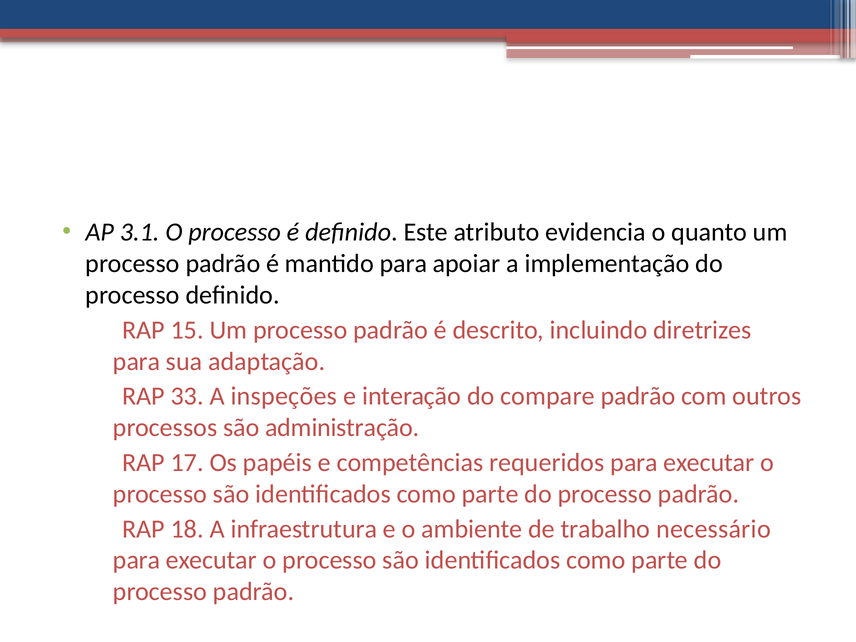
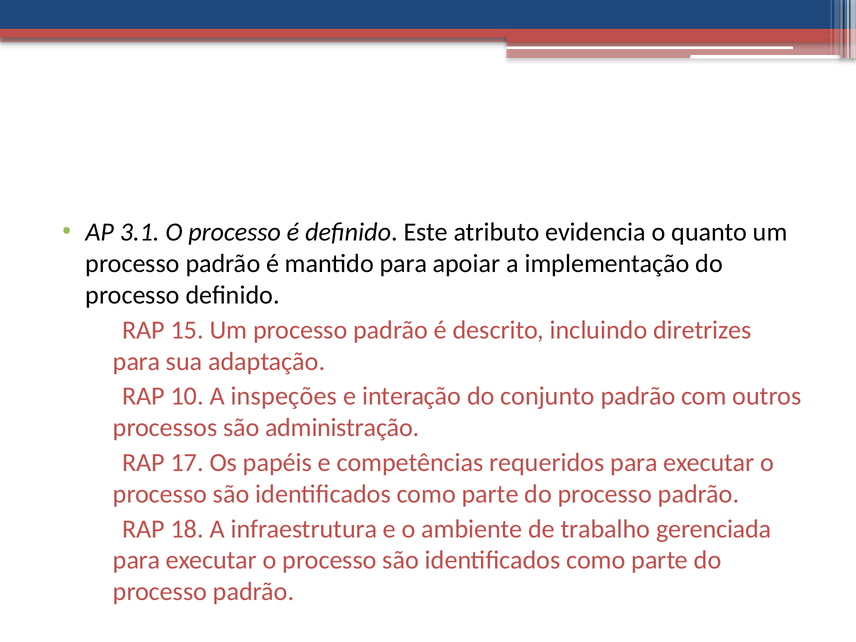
33: 33 -> 10
compare: compare -> conjunto
necessário: necessário -> gerenciada
